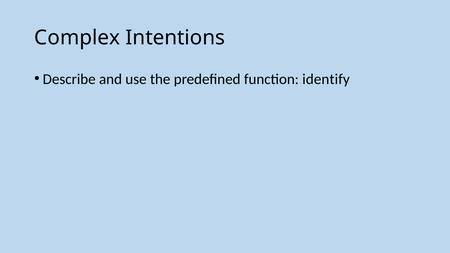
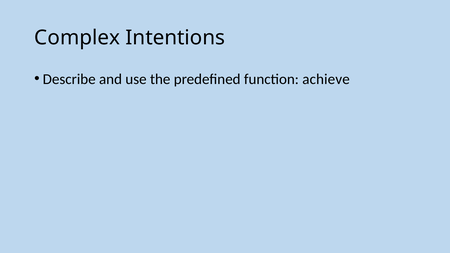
identify: identify -> achieve
